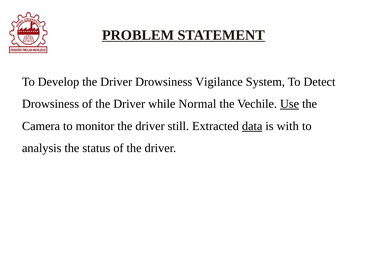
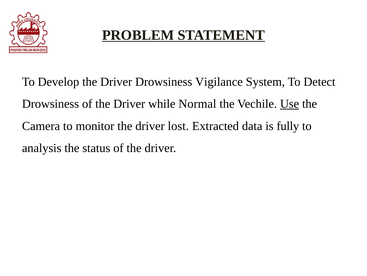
still: still -> lost
data underline: present -> none
with: with -> fully
